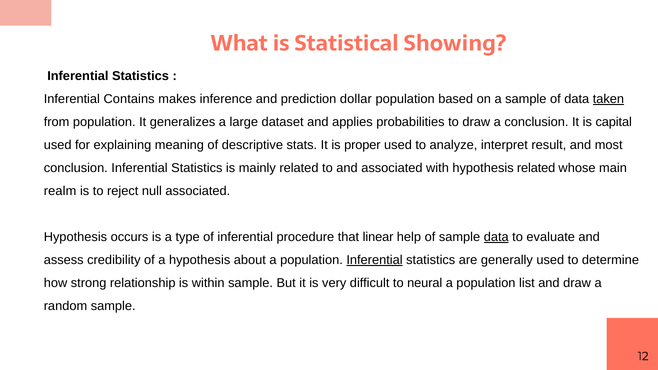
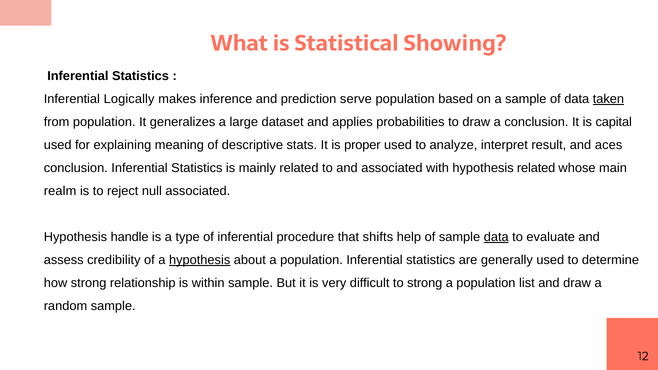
Contains: Contains -> Logically
dollar: dollar -> serve
most: most -> aces
occurs: occurs -> handle
linear: linear -> shifts
hypothesis at (200, 260) underline: none -> present
Inferential at (375, 260) underline: present -> none
to neural: neural -> strong
